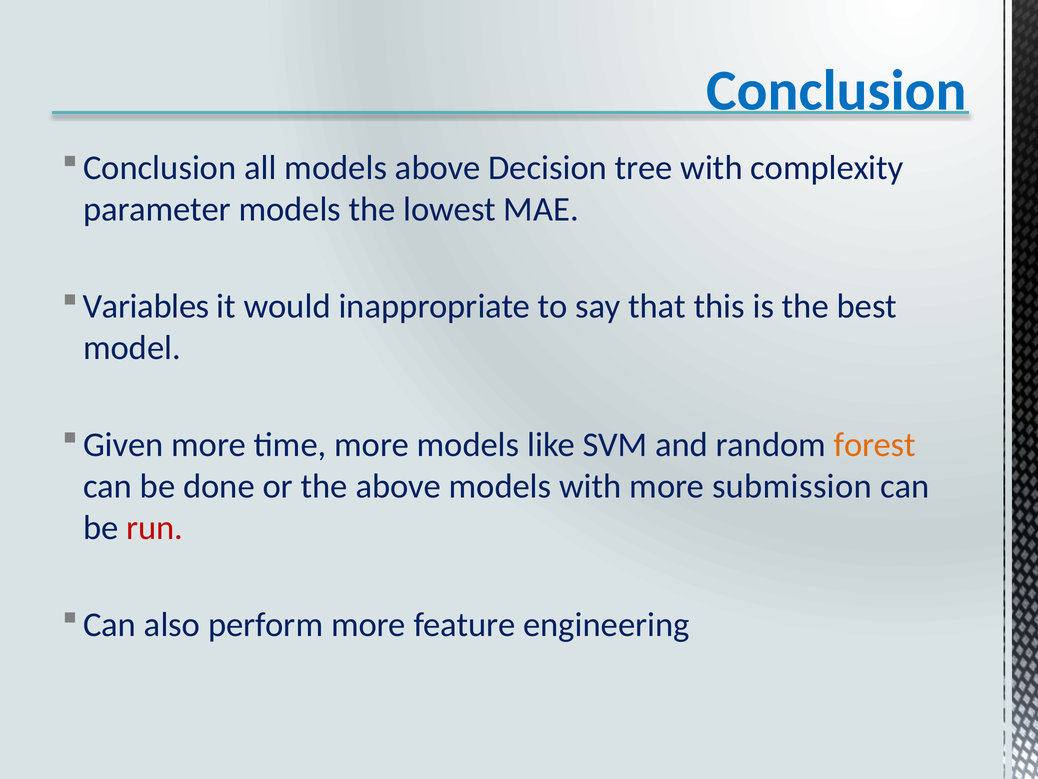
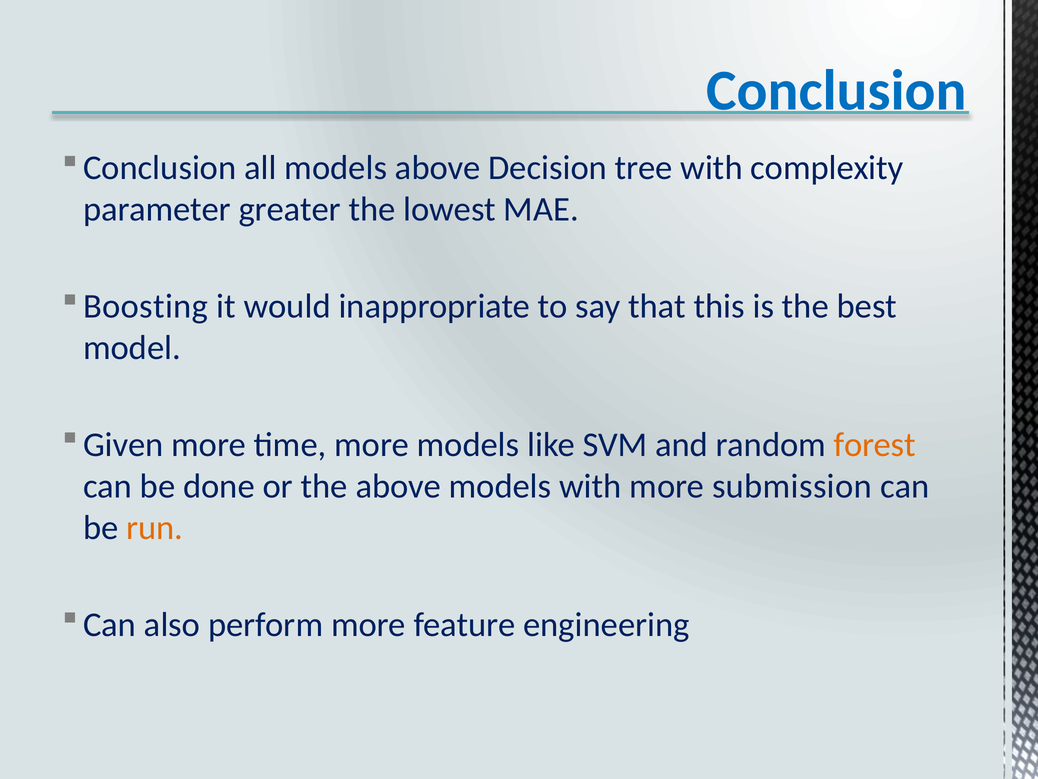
parameter models: models -> greater
Variables: Variables -> Boosting
run colour: red -> orange
